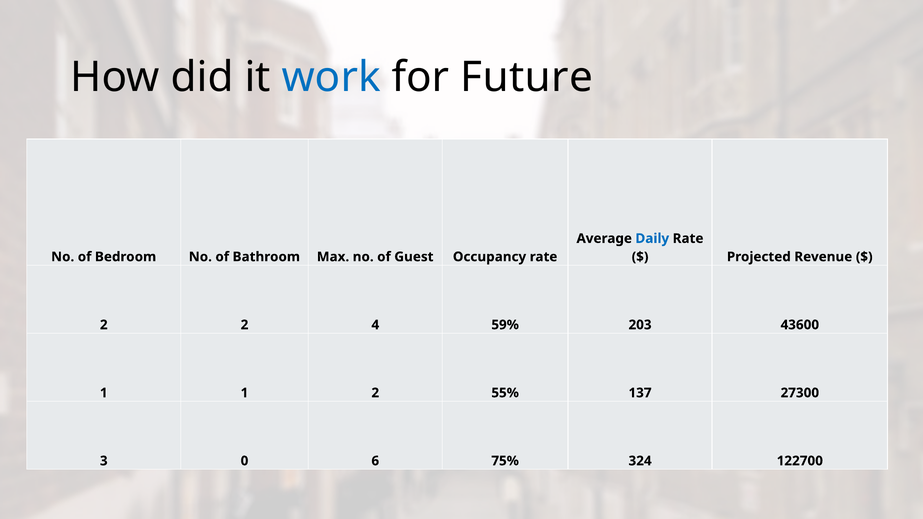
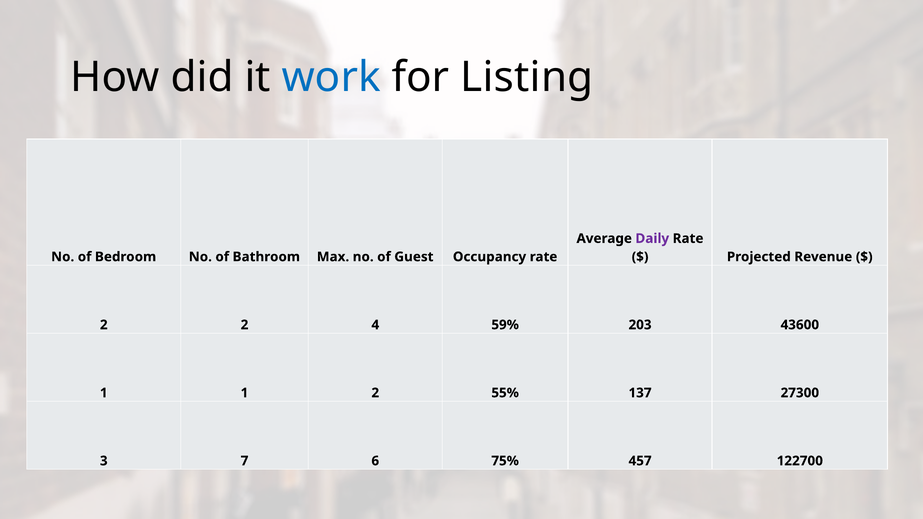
Future: Future -> Listing
Daily colour: blue -> purple
0: 0 -> 7
324: 324 -> 457
